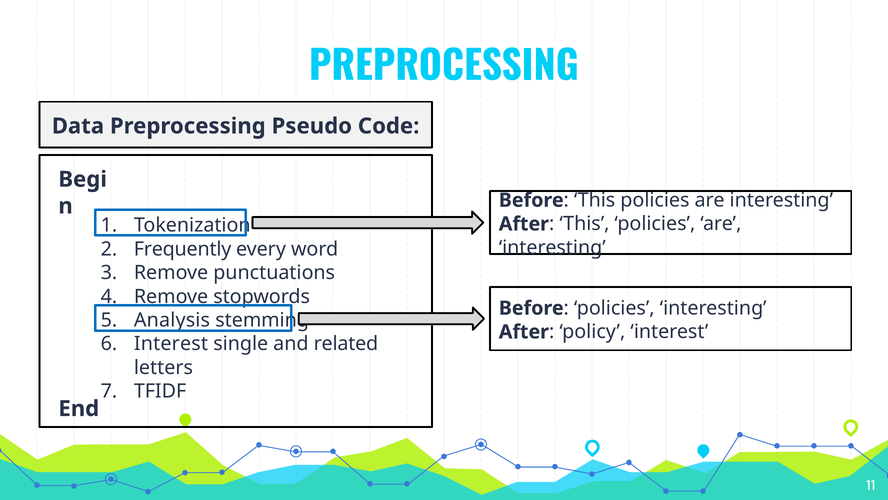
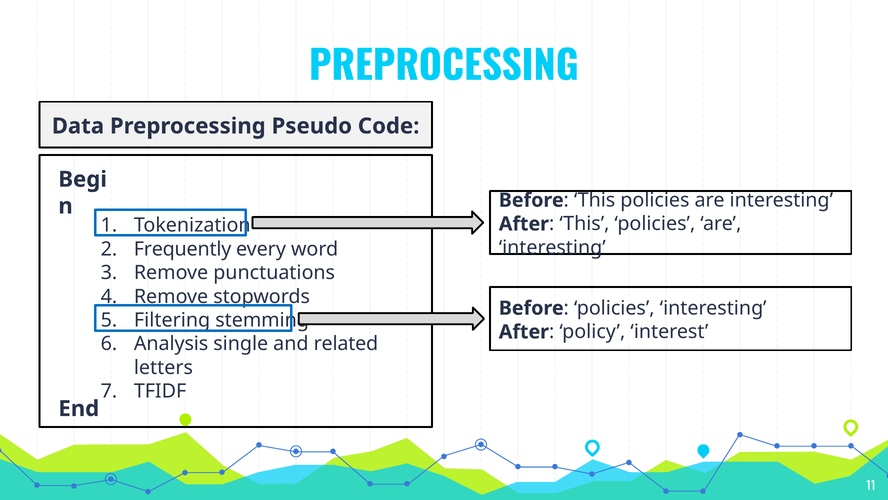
Analysis: Analysis -> Filtering
Interest at (171, 344): Interest -> Analysis
